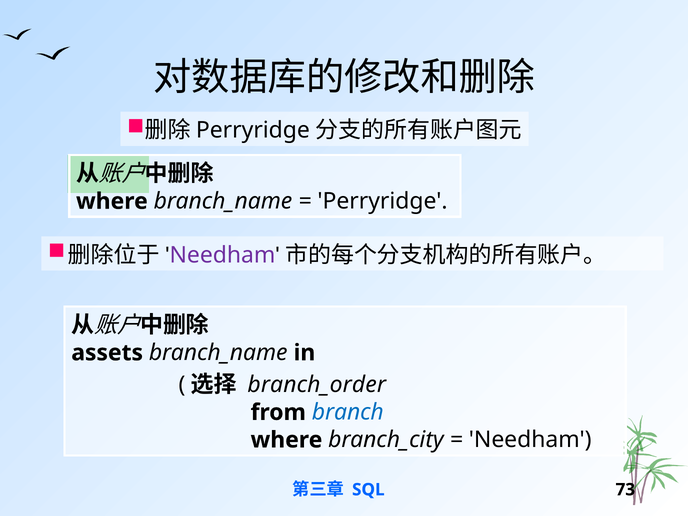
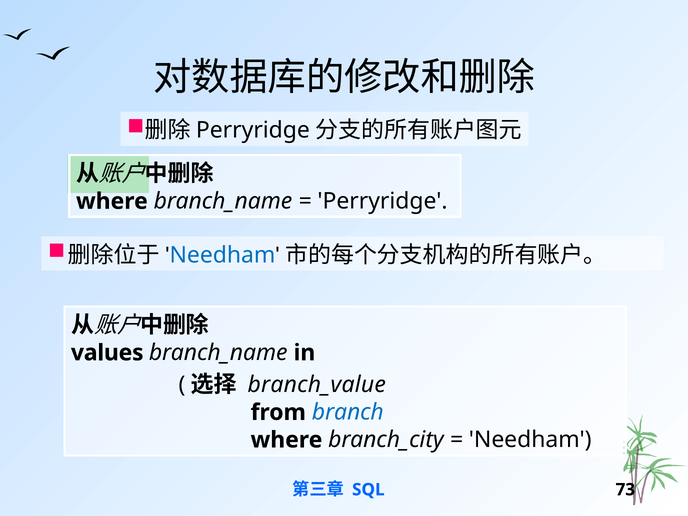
Needham at (222, 255) colour: purple -> blue
assets: assets -> values
branch_order: branch_order -> branch_value
